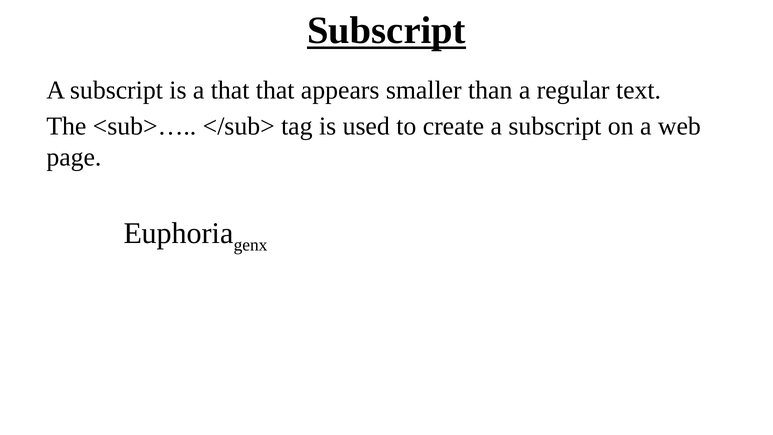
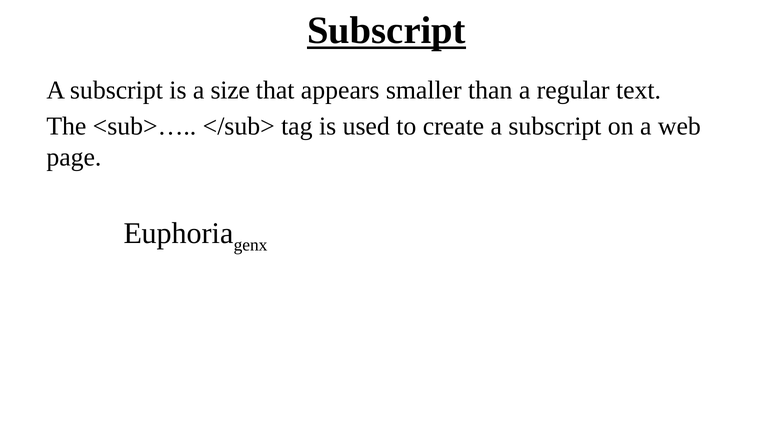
a that: that -> size
